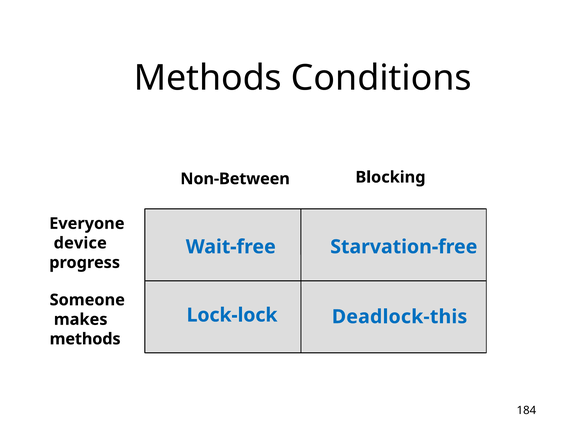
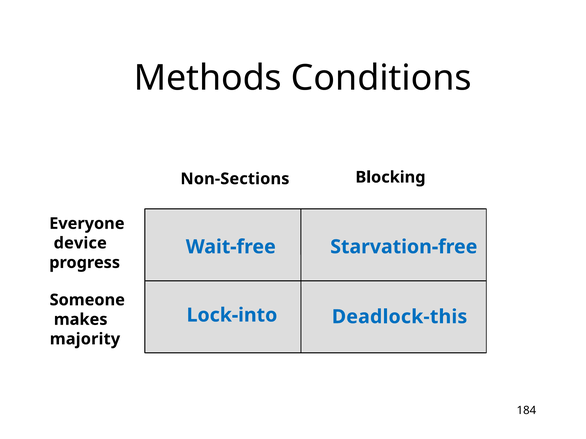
Non-Between: Non-Between -> Non-Sections
Lock-lock: Lock-lock -> Lock-into
methods at (85, 339): methods -> majority
